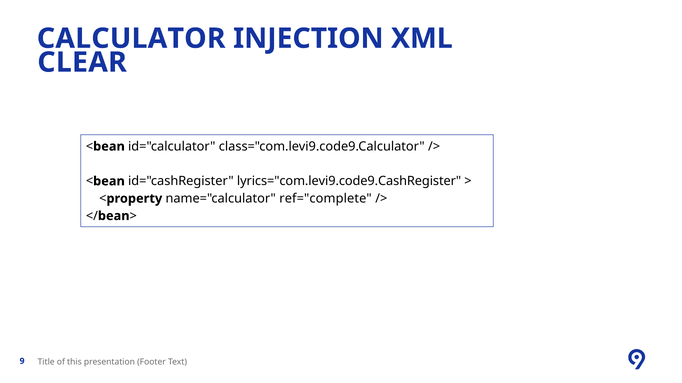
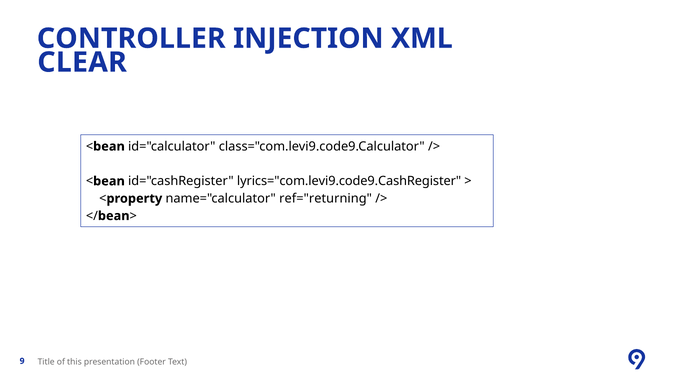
CALCULATOR: CALCULATOR -> CONTROLLER
ref="complete: ref="complete -> ref="returning
